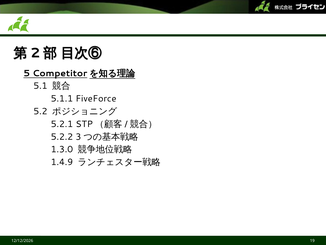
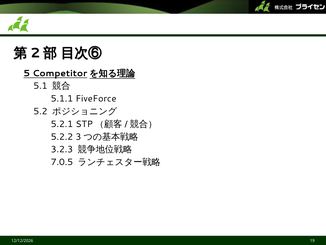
1.3.0: 1.3.0 -> 3.2.3
1.4.9: 1.4.9 -> 7.0.5
